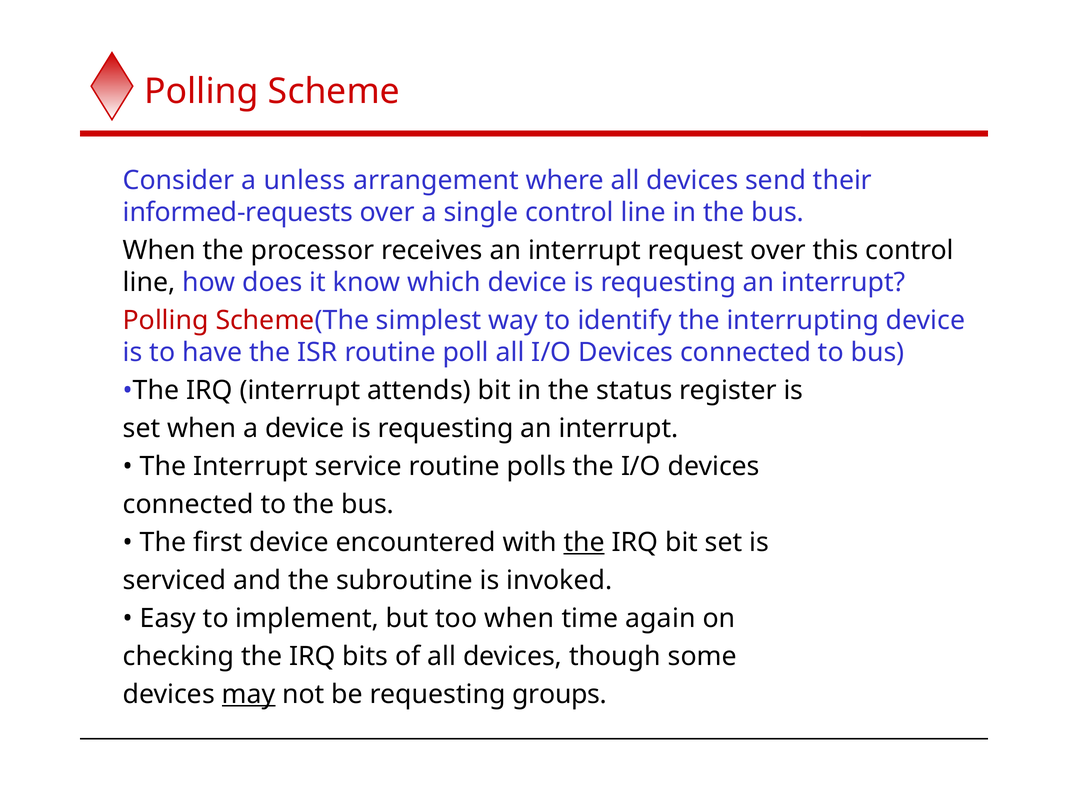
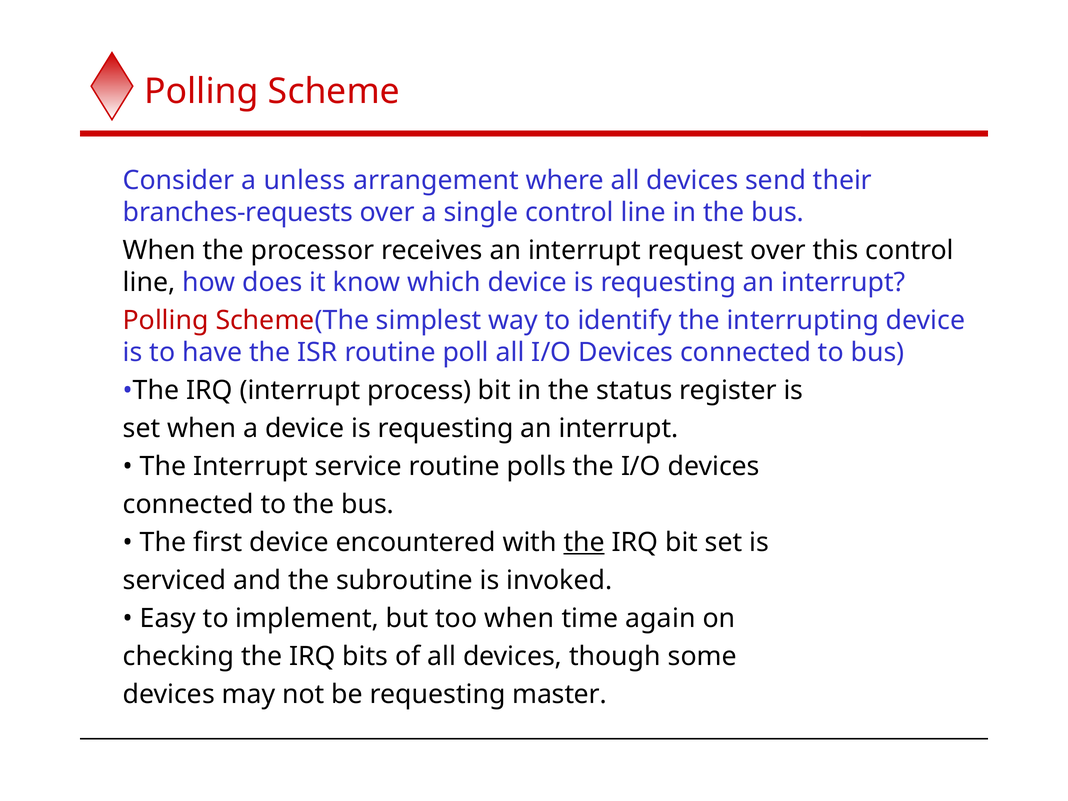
informed-requests: informed-requests -> branches-requests
attends: attends -> process
may underline: present -> none
groups: groups -> master
